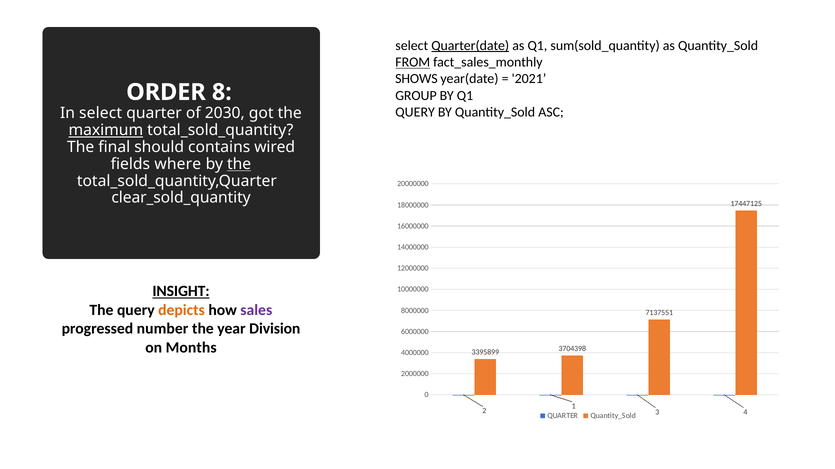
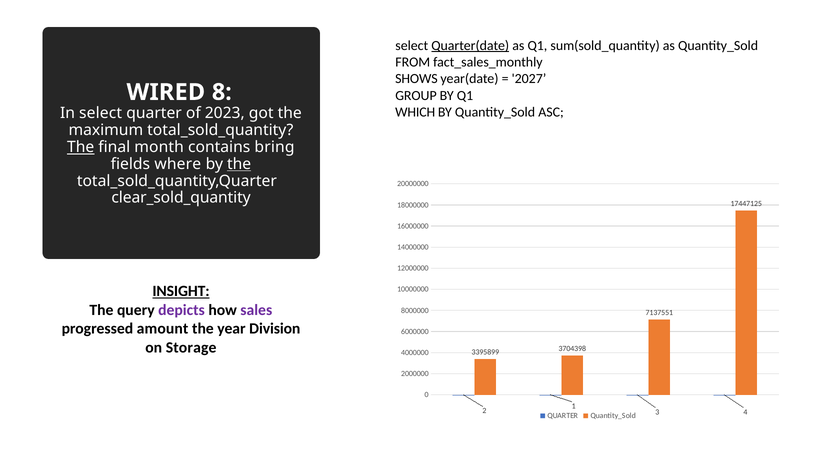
FROM underline: present -> none
2021: 2021 -> 2027
ORDER: ORDER -> WIRED
QUERY at (415, 112): QUERY -> WHICH
2030: 2030 -> 2023
maximum underline: present -> none
The at (81, 147) underline: none -> present
should: should -> month
wired: wired -> bring
depicts colour: orange -> purple
number: number -> amount
Months: Months -> Storage
